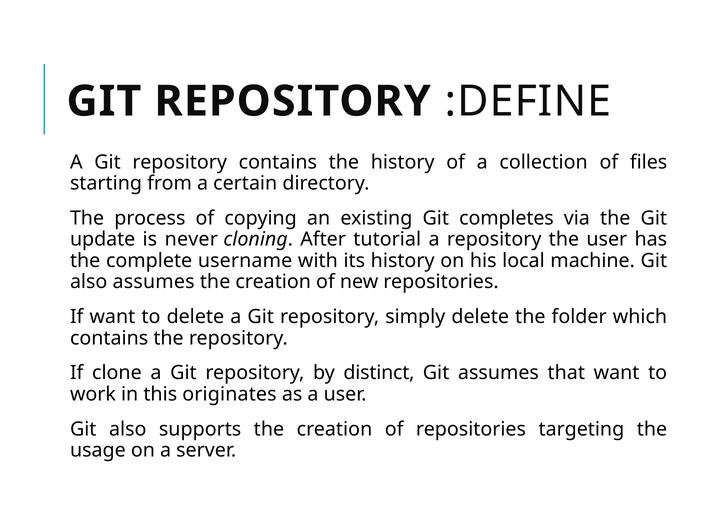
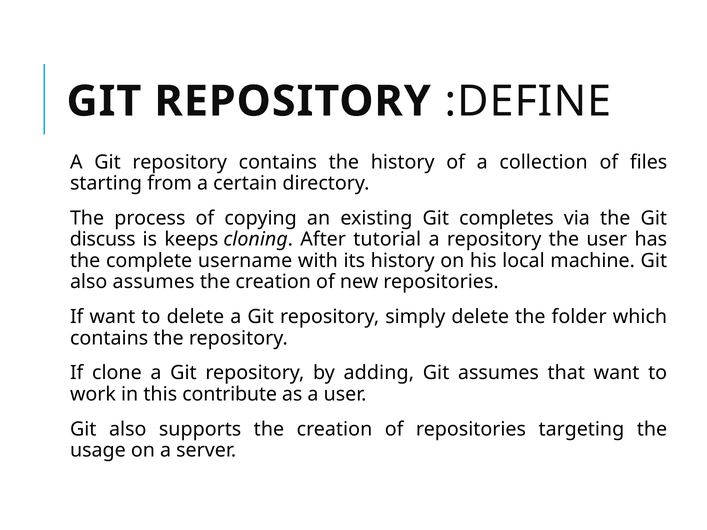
update: update -> discuss
never: never -> keeps
distinct: distinct -> adding
originates: originates -> contribute
